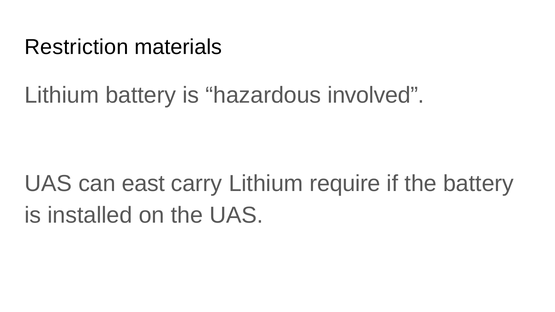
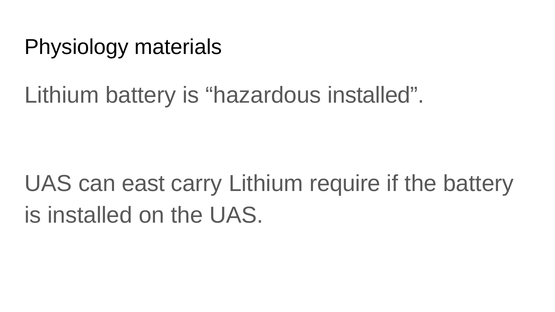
Restriction: Restriction -> Physiology
hazardous involved: involved -> installed
